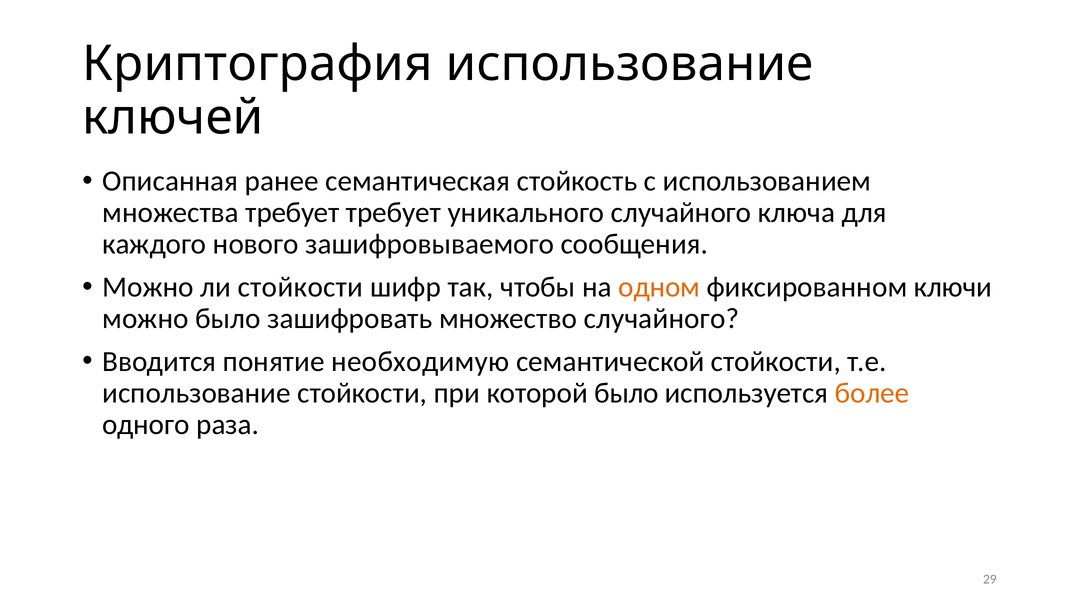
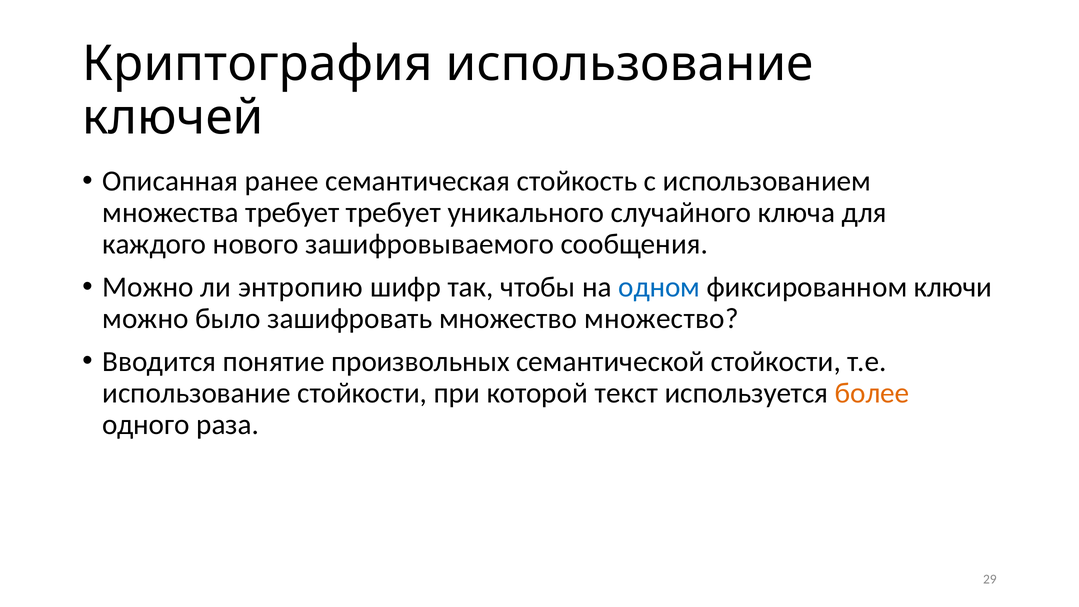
ли стойкости: стойкости -> энтропию
одном colour: orange -> blue
множество случайного: случайного -> множество
необходимую: необходимую -> произвольных
которой было: было -> текст
